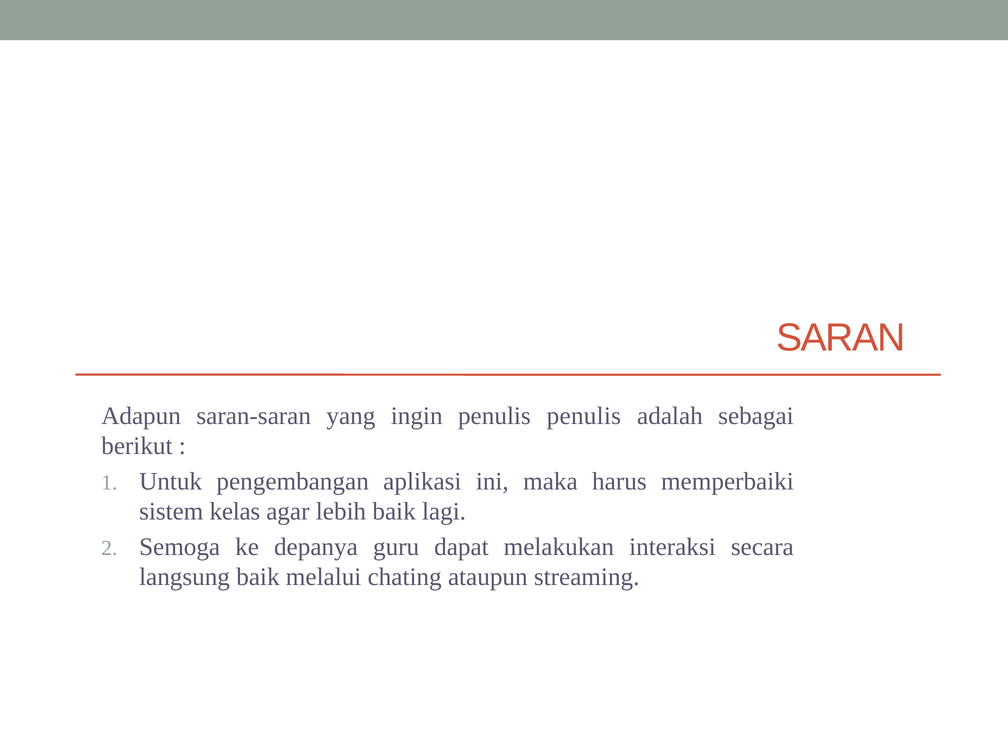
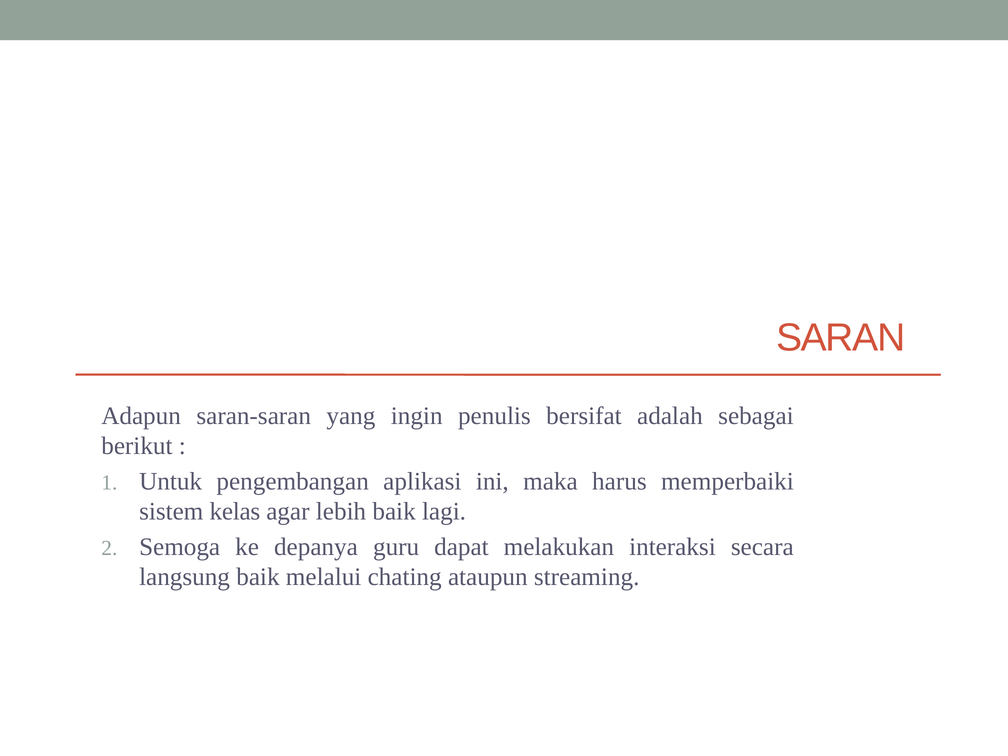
penulis penulis: penulis -> bersifat
